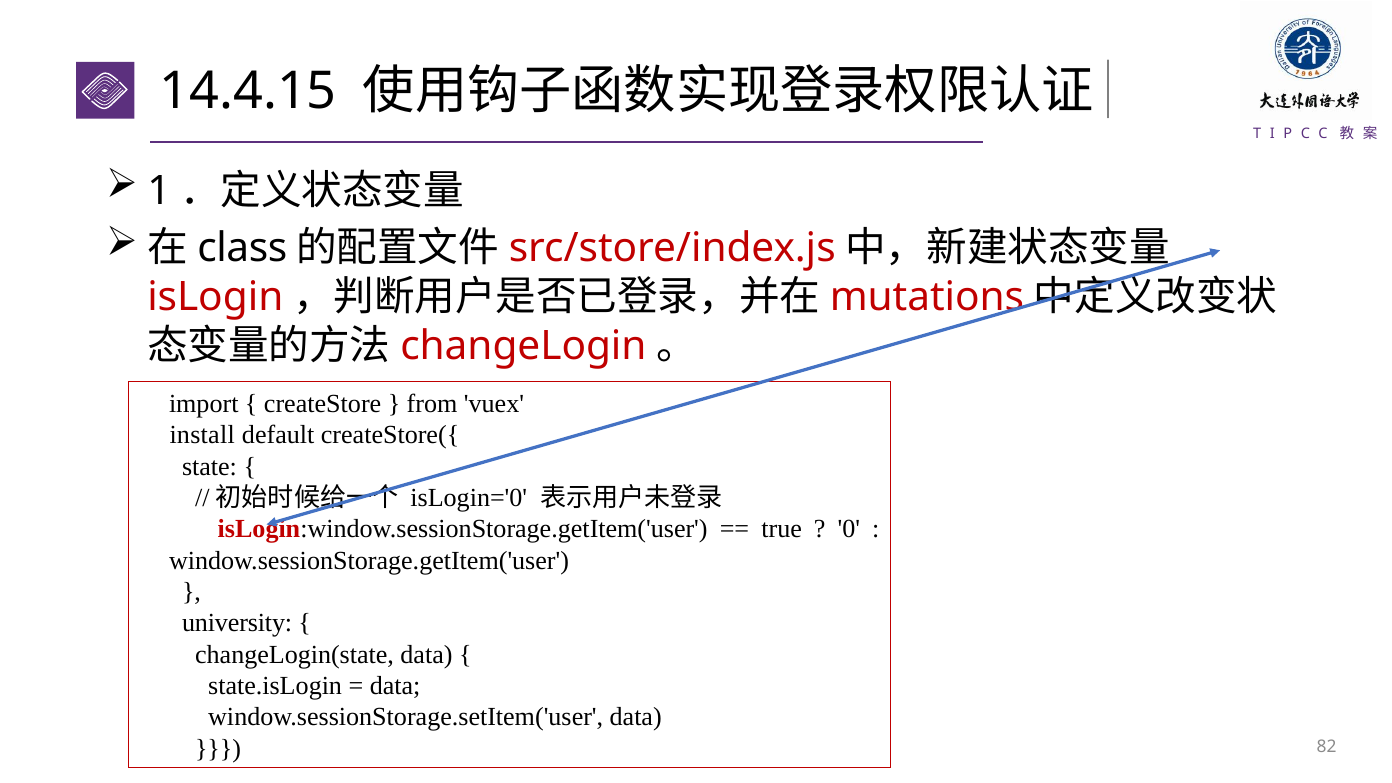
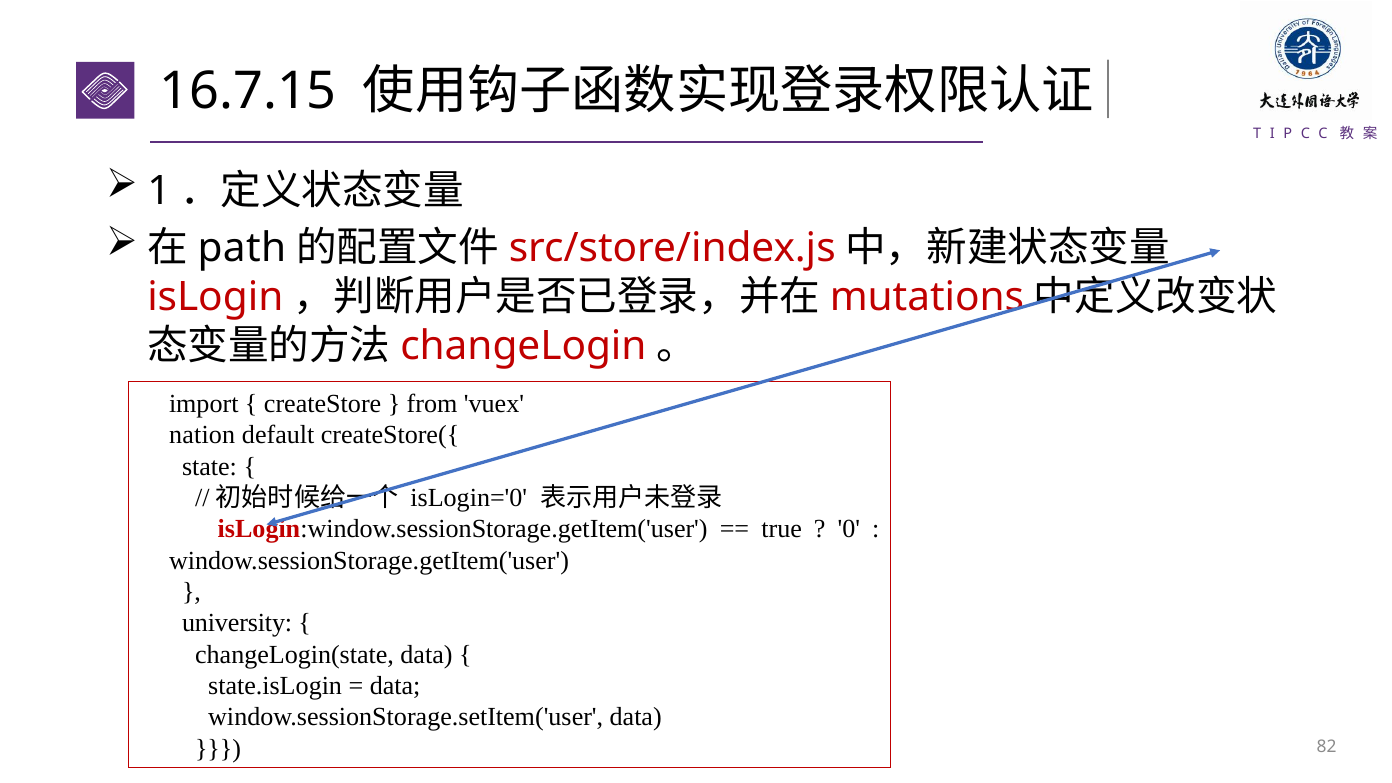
14.4.15: 14.4.15 -> 16.7.15
class: class -> path
install: install -> nation
